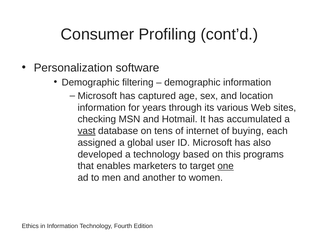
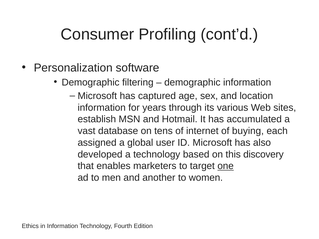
checking: checking -> establish
vast underline: present -> none
programs: programs -> discovery
